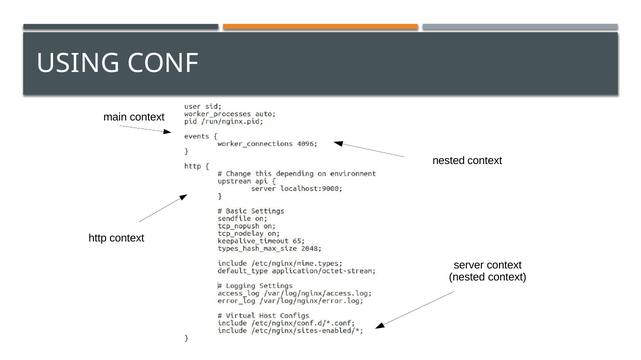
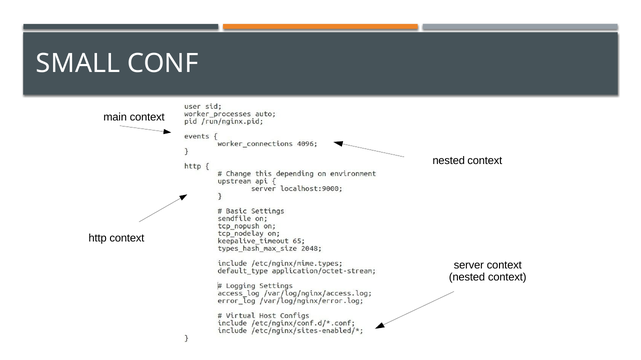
USING: USING -> SMALL
